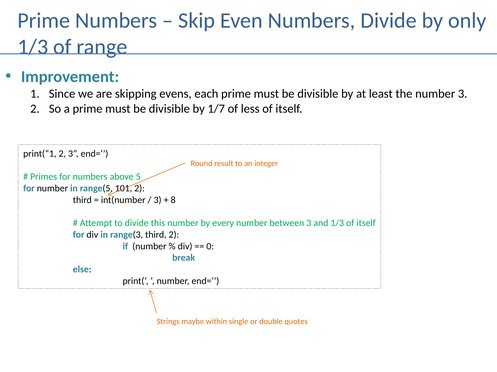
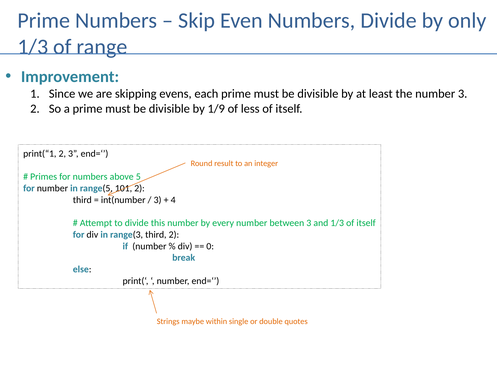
1/7: 1/7 -> 1/9
8: 8 -> 4
